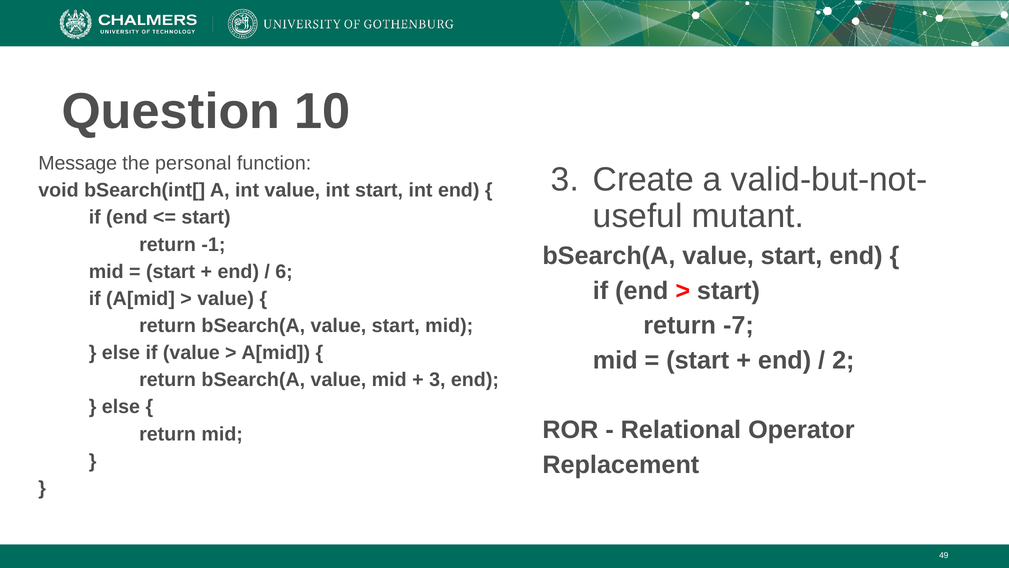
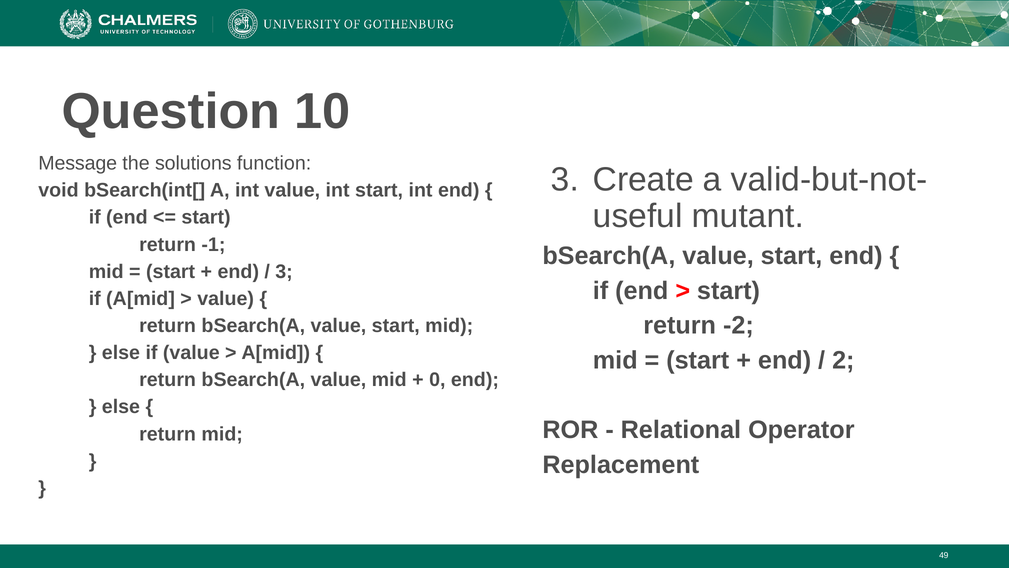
personal: personal -> solutions
6 at (284, 271): 6 -> 3
-7: -7 -> -2
3 at (437, 380): 3 -> 0
